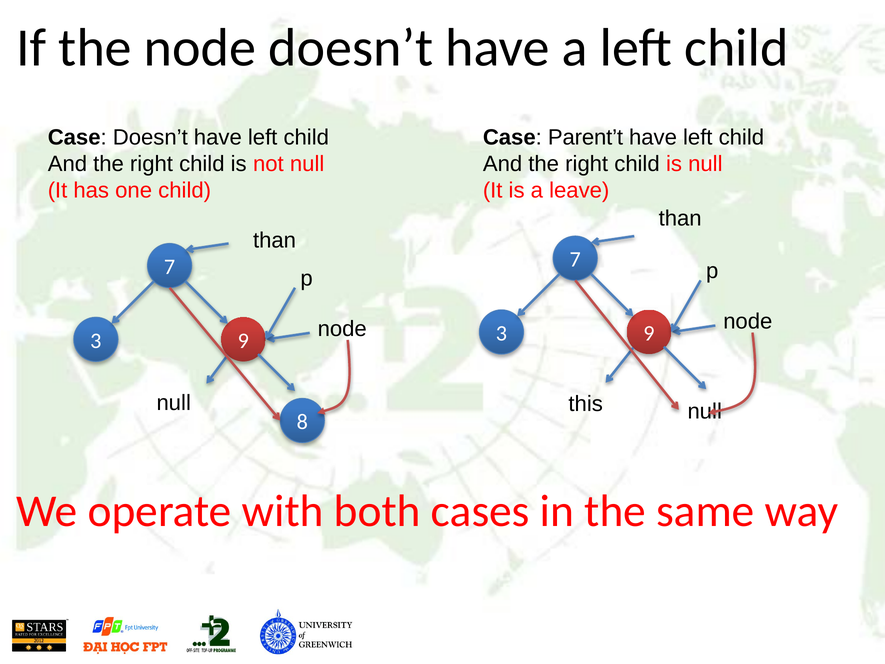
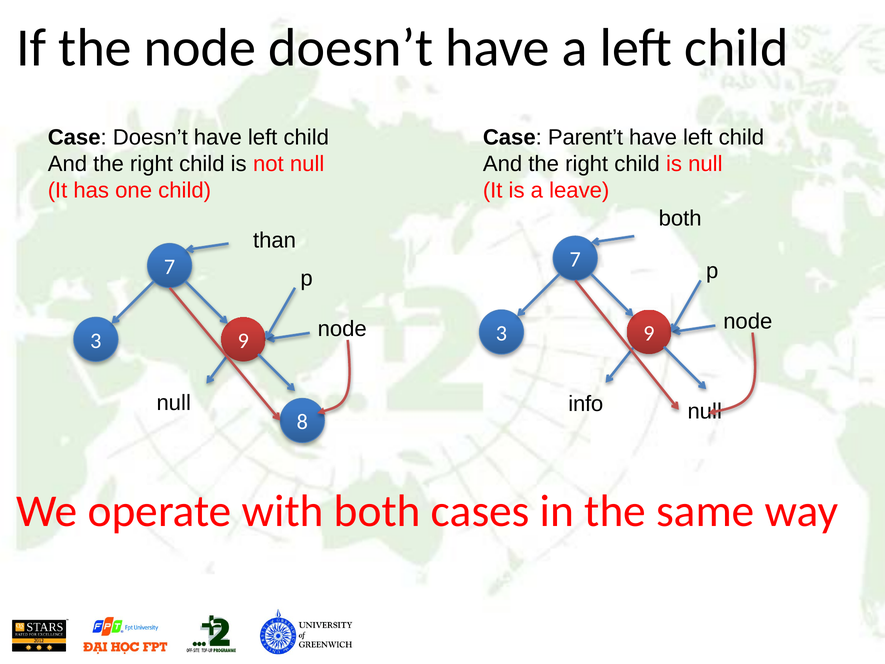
than at (680, 218): than -> both
this: this -> info
